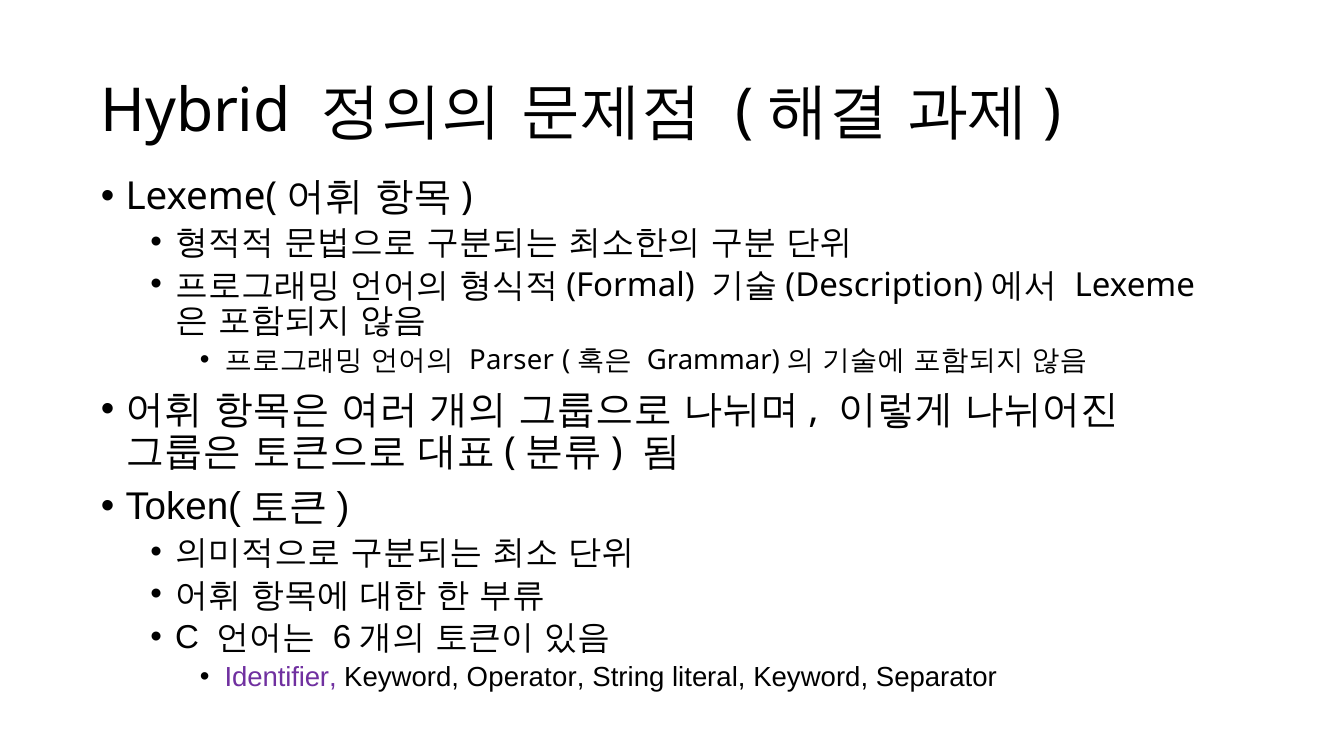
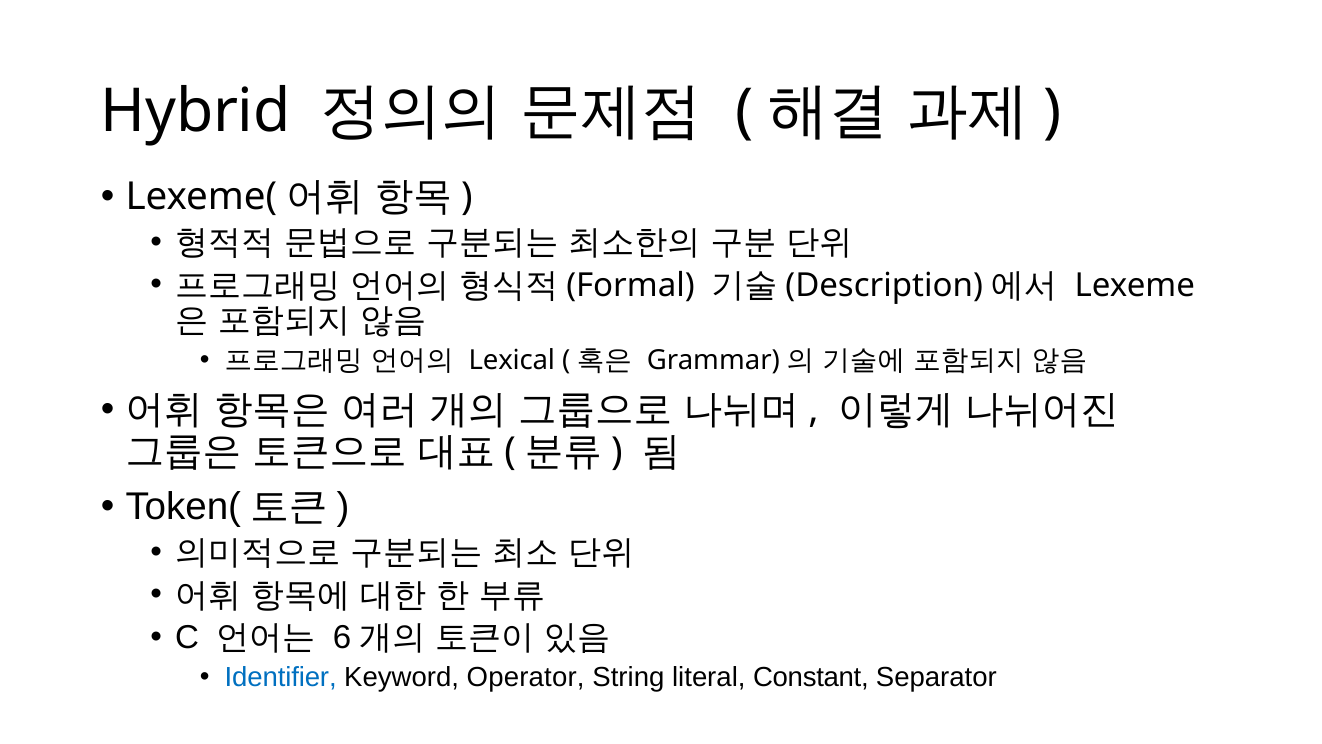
Parser: Parser -> Lexical
Identifier colour: purple -> blue
literal Keyword: Keyword -> Constant
